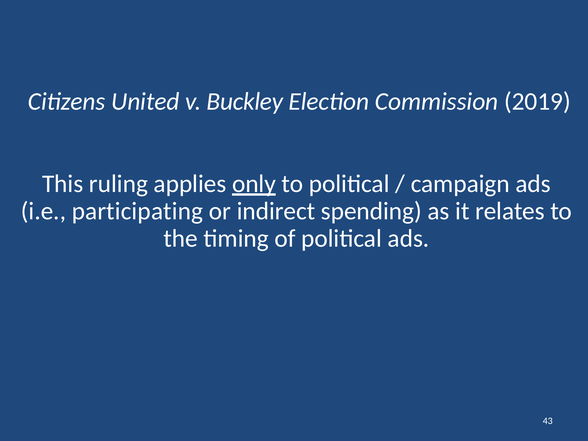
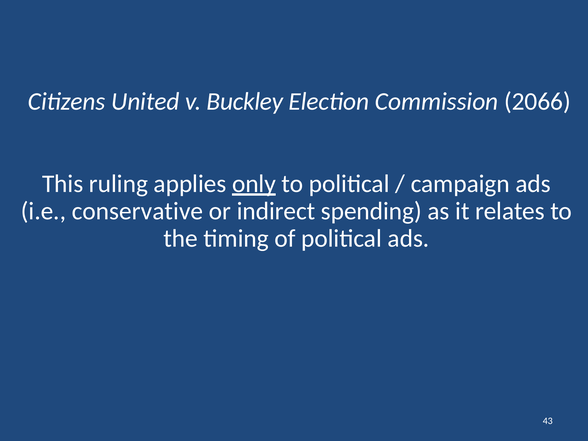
2019: 2019 -> 2066
participating: participating -> conservative
